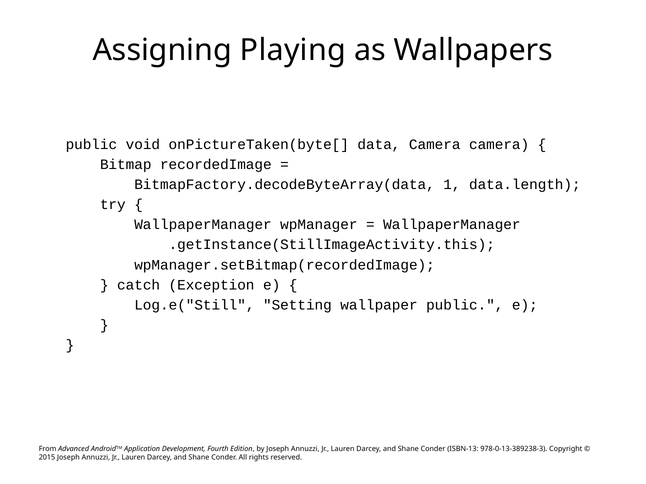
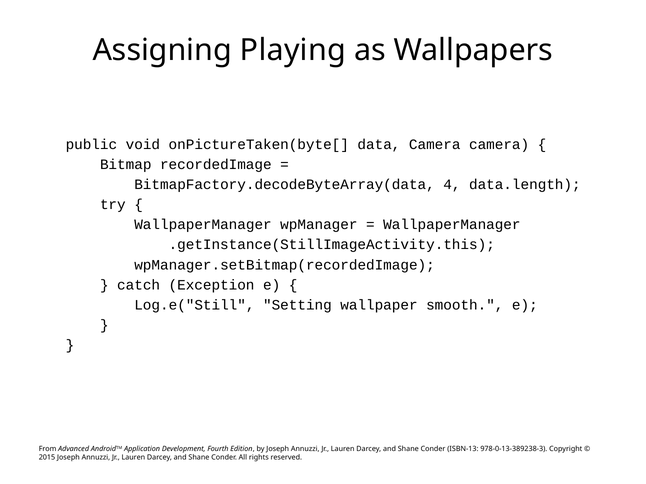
1: 1 -> 4
wallpaper public: public -> smooth
